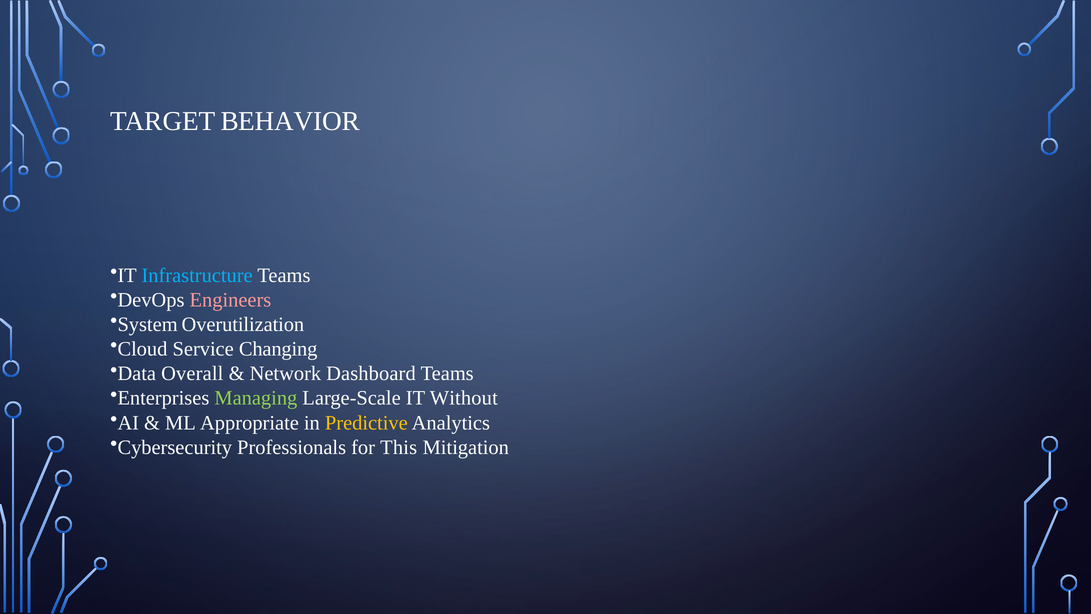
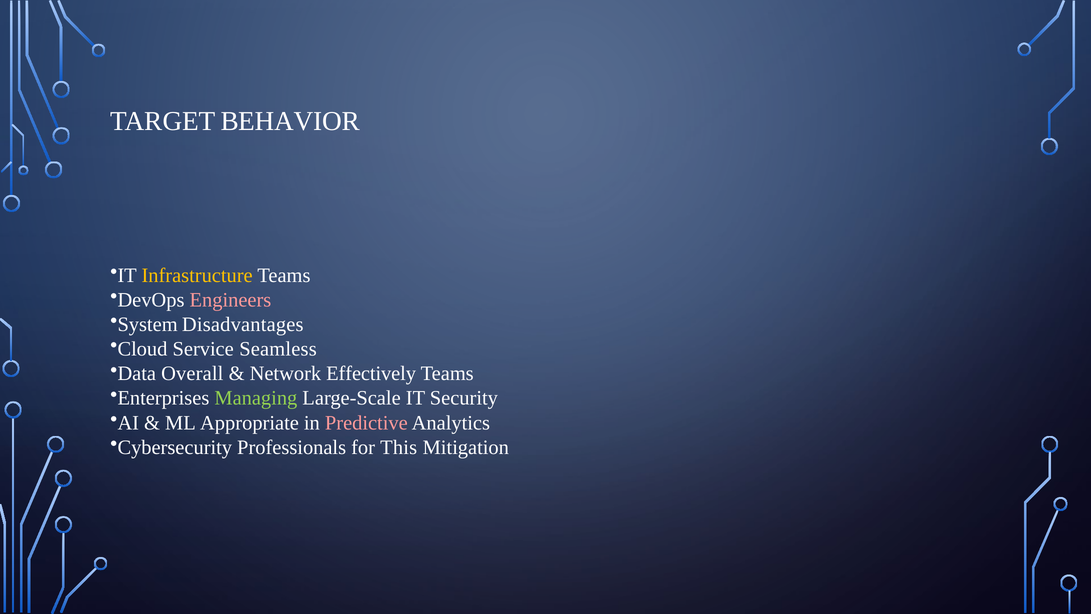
Infrastructure colour: light blue -> yellow
Overutilization: Overutilization -> Disadvantages
Changing: Changing -> Seamless
Dashboard: Dashboard -> Effectively
Without: Without -> Security
Predictive colour: yellow -> pink
